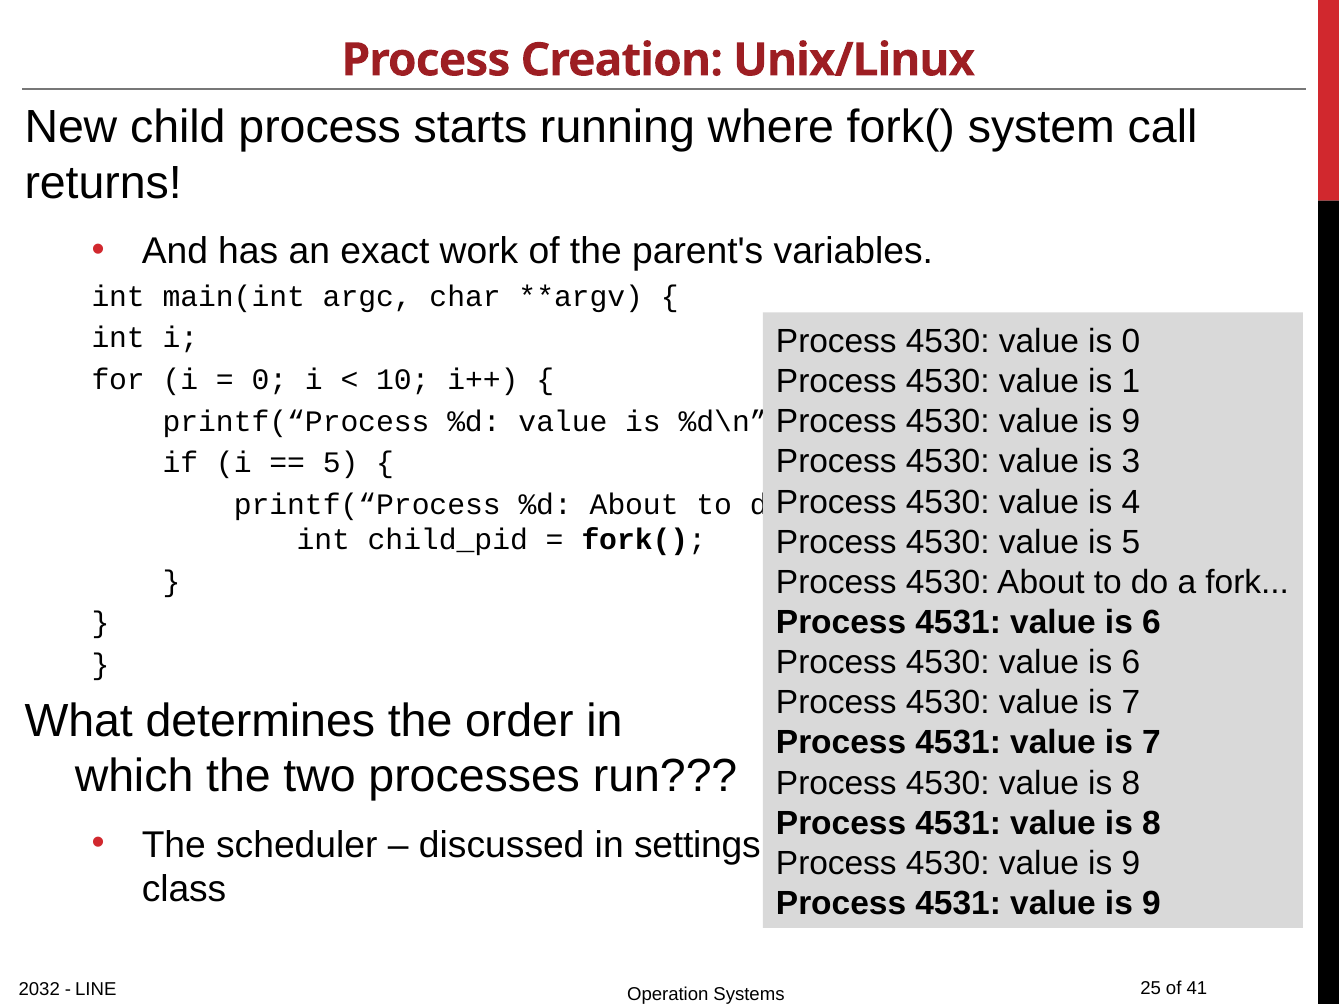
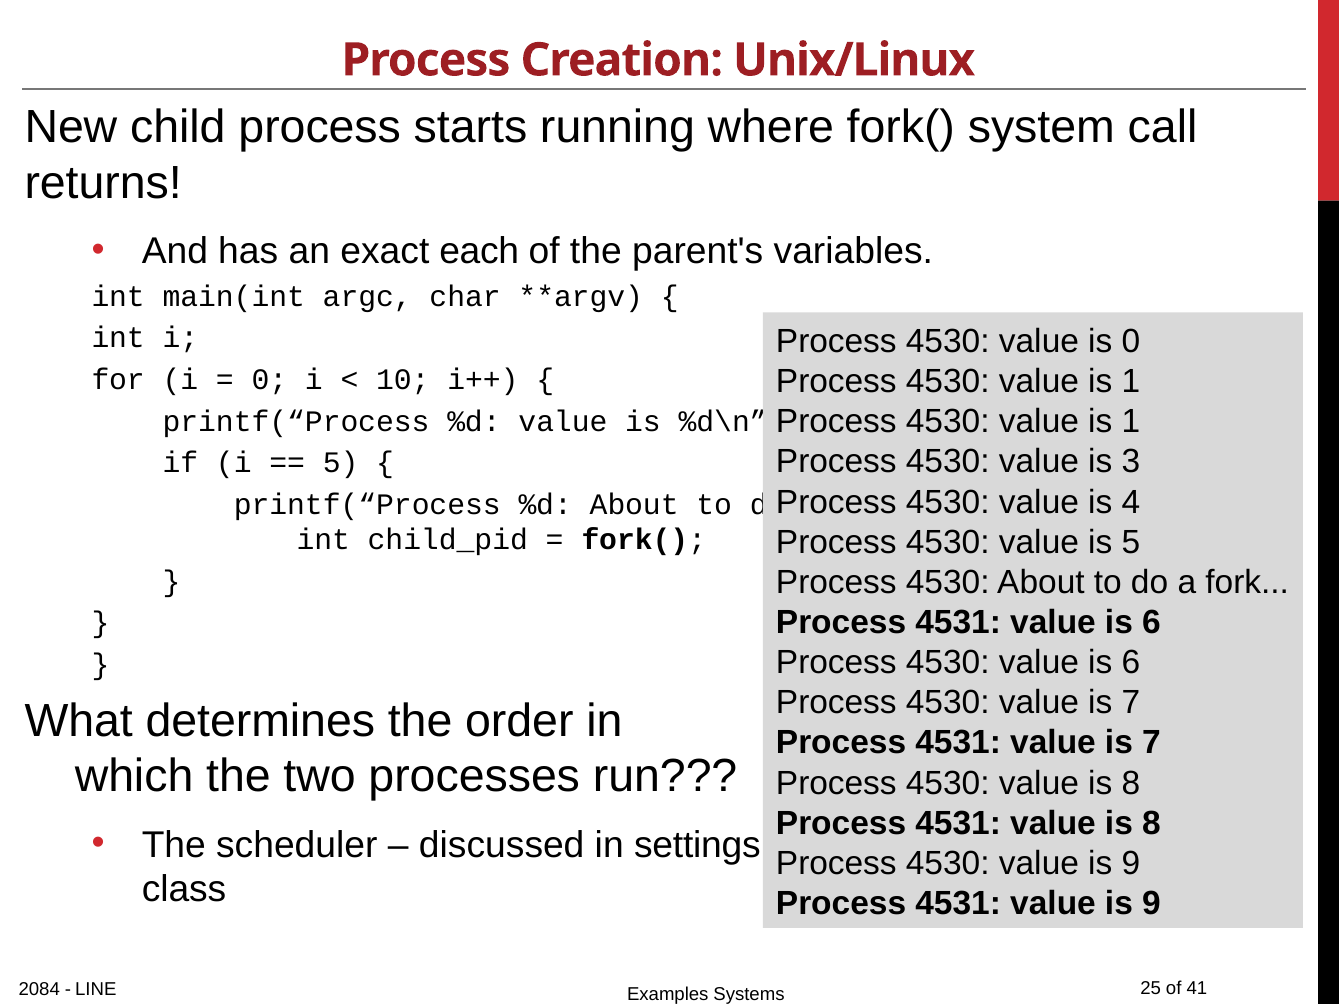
work: work -> each
9 at (1131, 422): 9 -> 1
2032: 2032 -> 2084
Operation: Operation -> Examples
